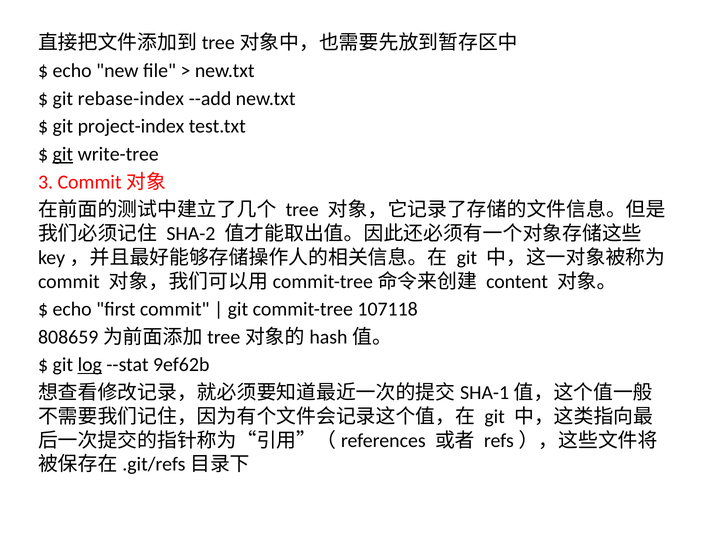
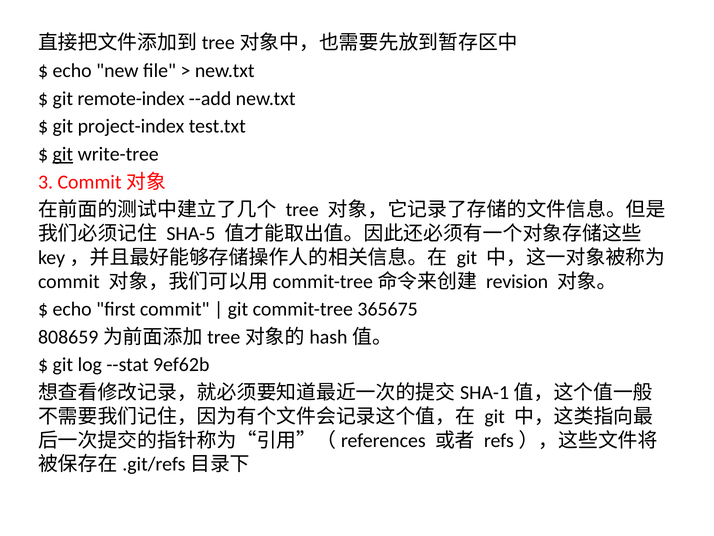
rebase-index: rebase-index -> remote-index
SHA-2: SHA-2 -> SHA-5
content: content -> revision
107118: 107118 -> 365675
log underline: present -> none
